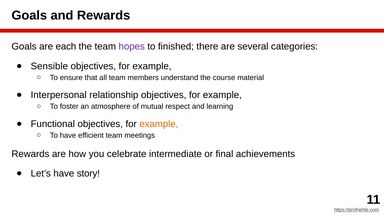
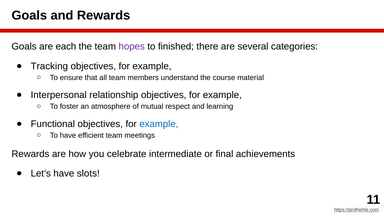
Sensible: Sensible -> Tracking
example at (159, 124) colour: orange -> blue
story: story -> slots
